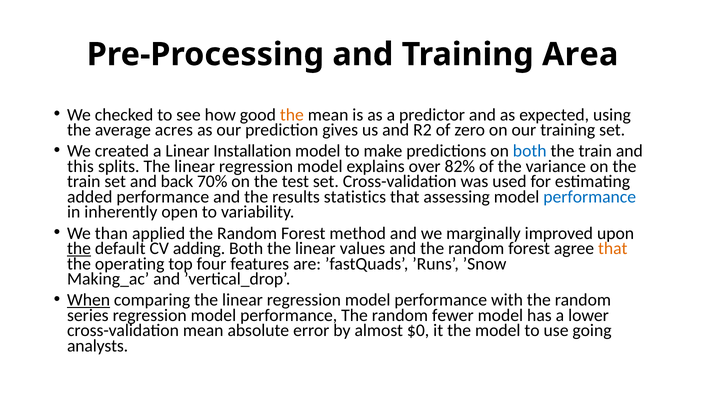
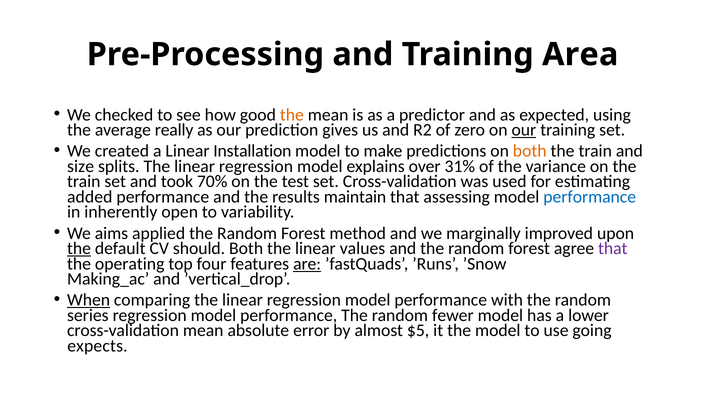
acres: acres -> really
our at (524, 130) underline: none -> present
both at (530, 151) colour: blue -> orange
this: this -> size
82%: 82% -> 31%
back: back -> took
statistics: statistics -> maintain
than: than -> aims
adding: adding -> should
that at (613, 249) colour: orange -> purple
are underline: none -> present
$0: $0 -> $5
analysts: analysts -> expects
